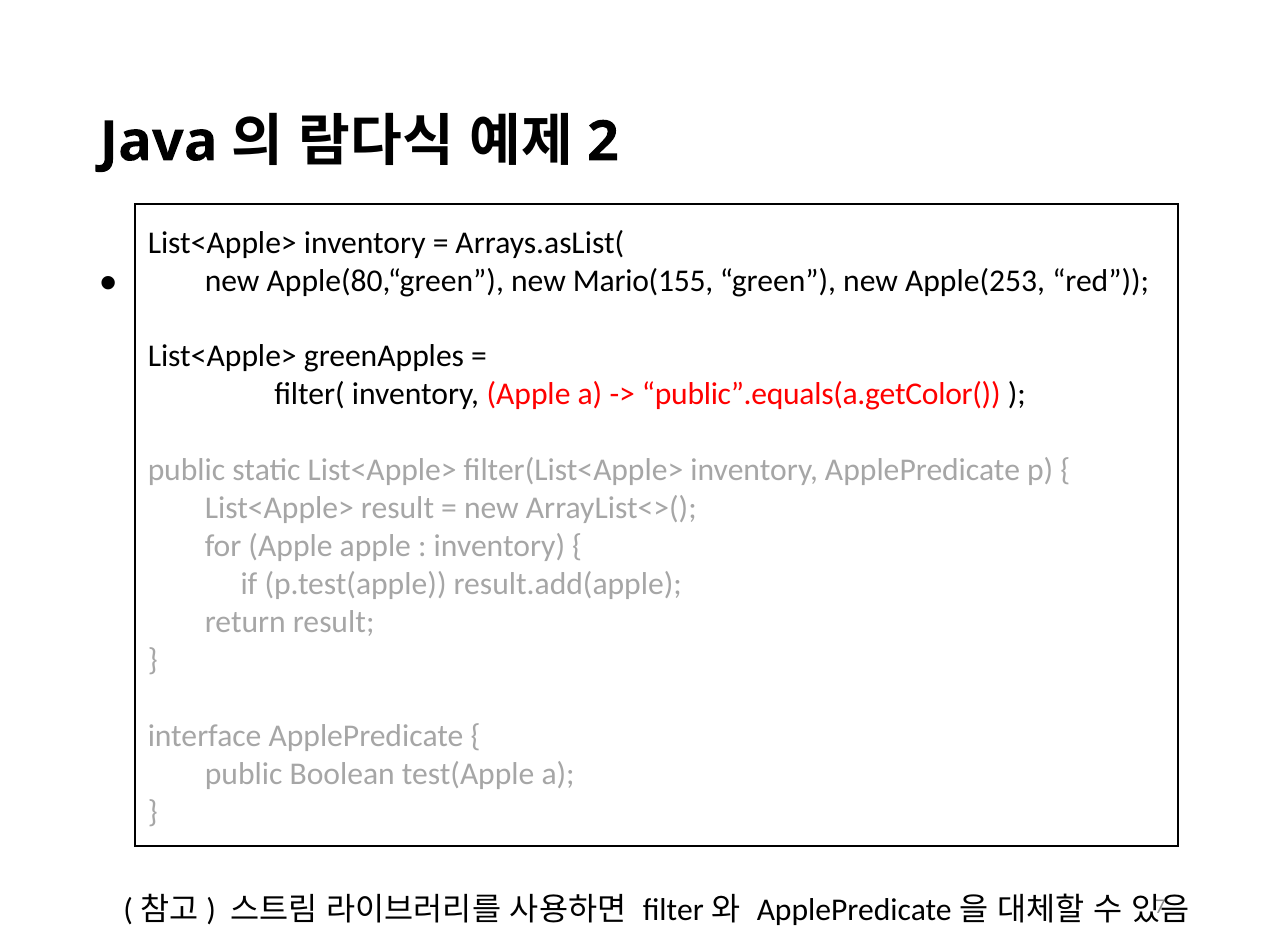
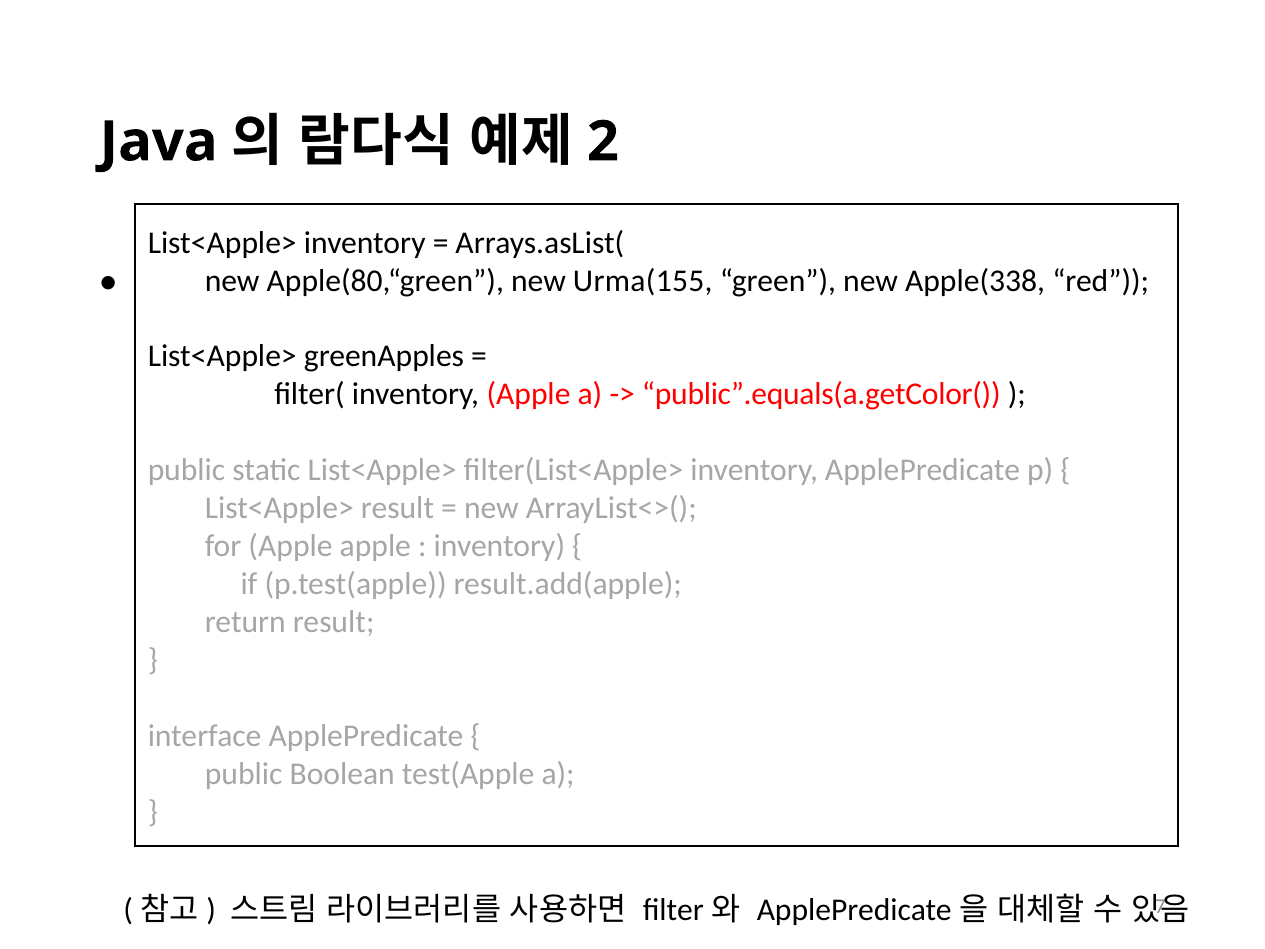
Mario(155: Mario(155 -> Urma(155
Apple(253: Apple(253 -> Apple(338
